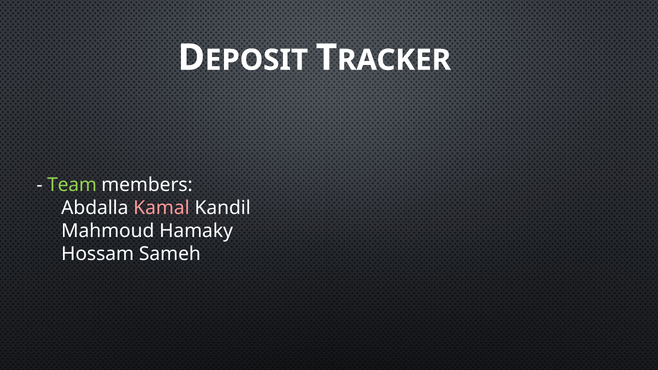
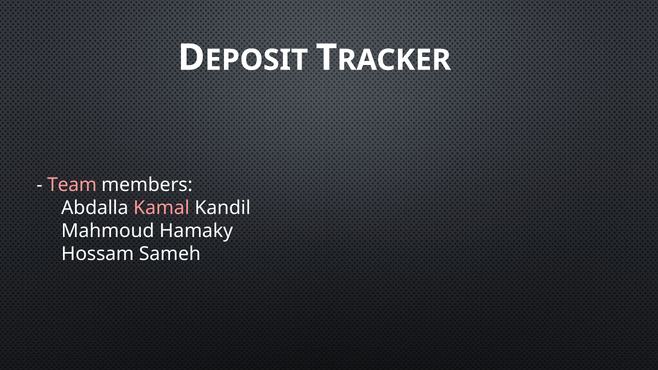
Team colour: light green -> pink
